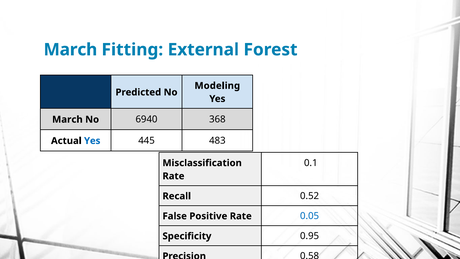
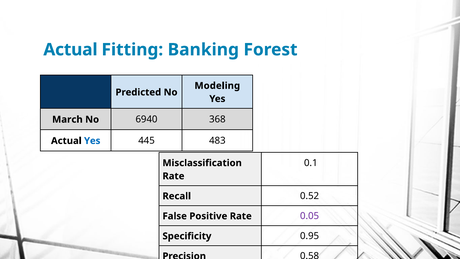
March at (70, 50): March -> Actual
External: External -> Banking
0.05 colour: blue -> purple
